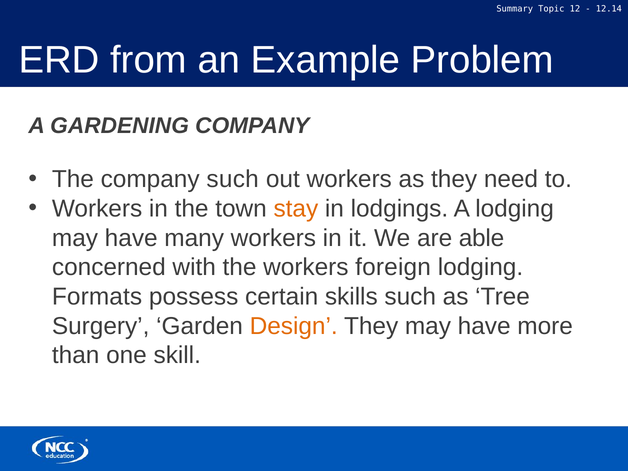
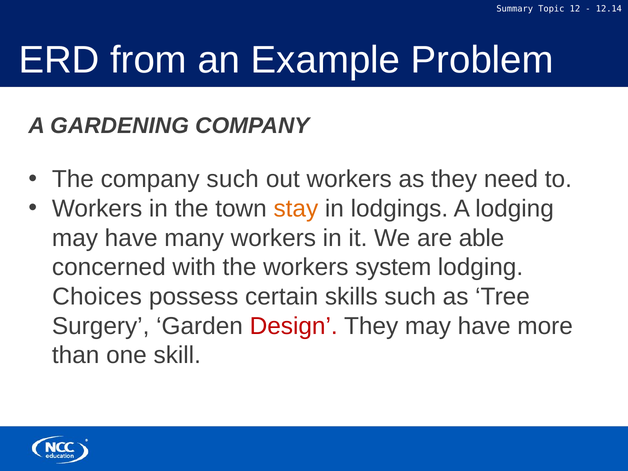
foreign: foreign -> system
Formats: Formats -> Choices
Design colour: orange -> red
